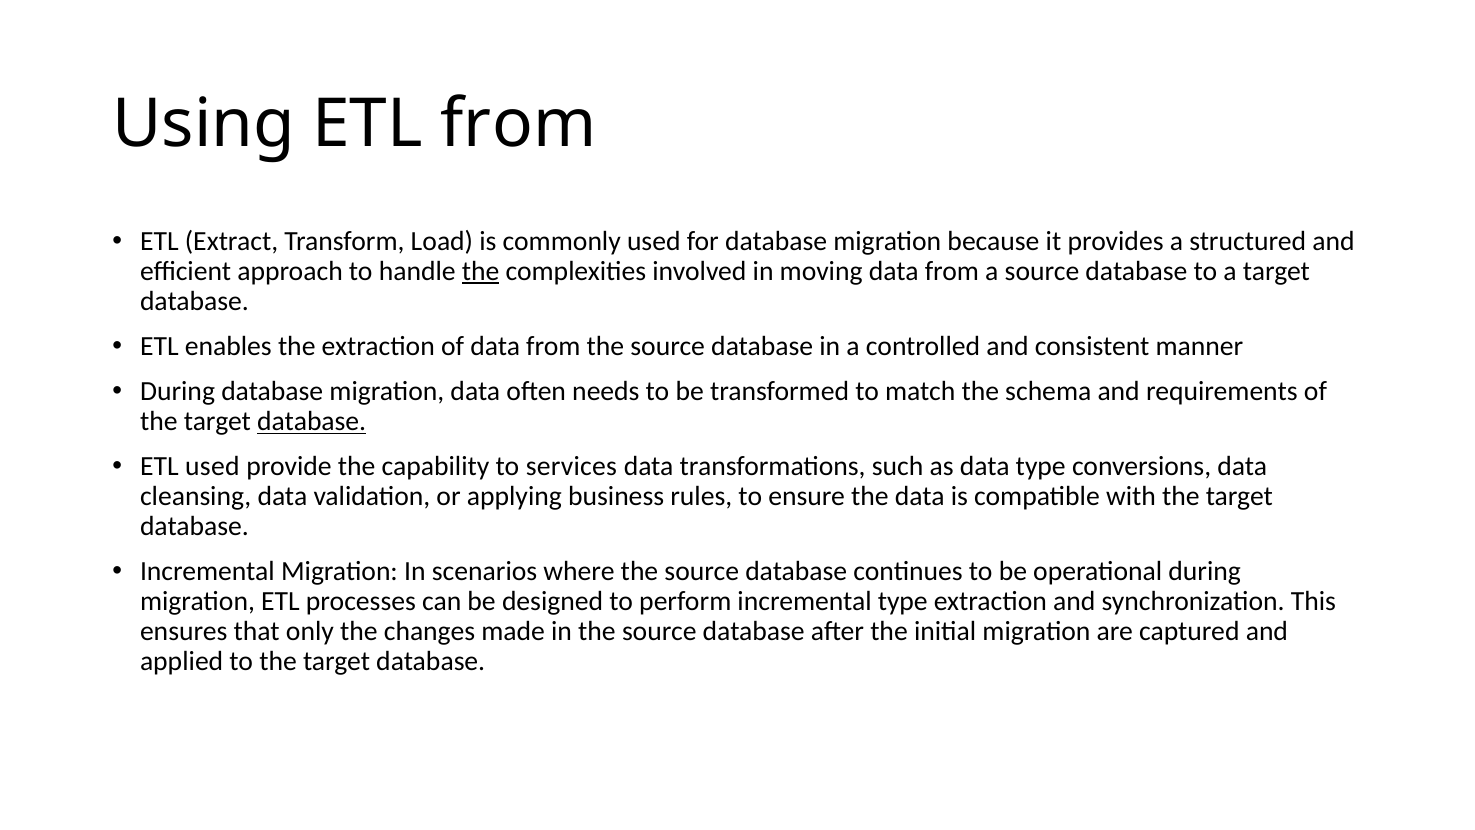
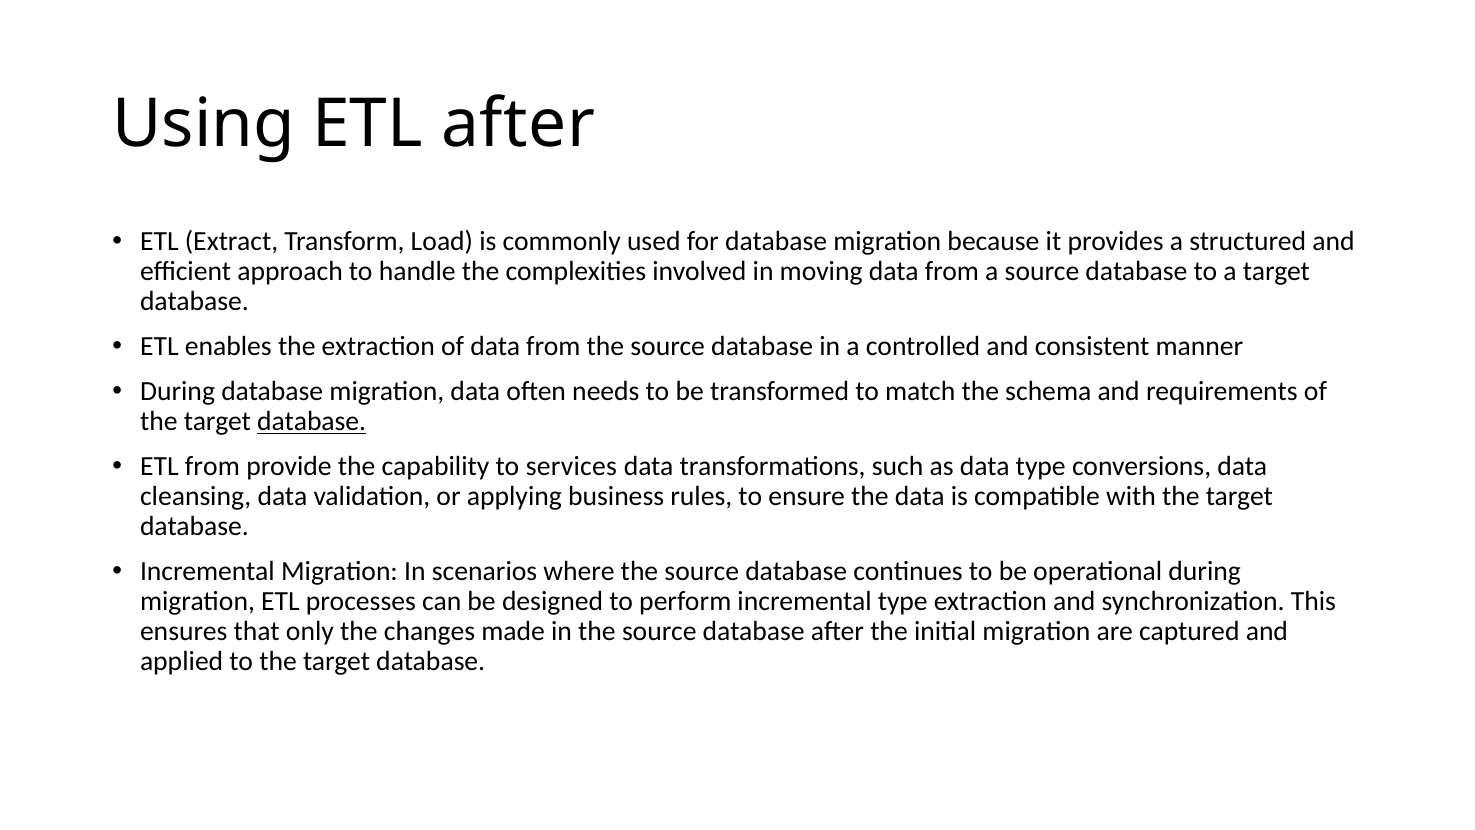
ETL from: from -> after
the at (481, 271) underline: present -> none
ETL used: used -> from
